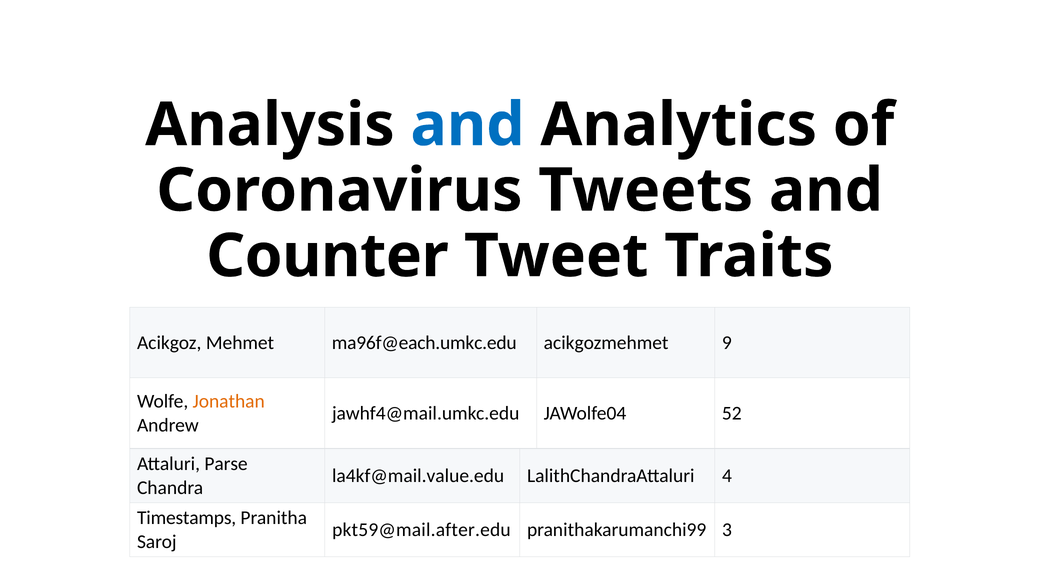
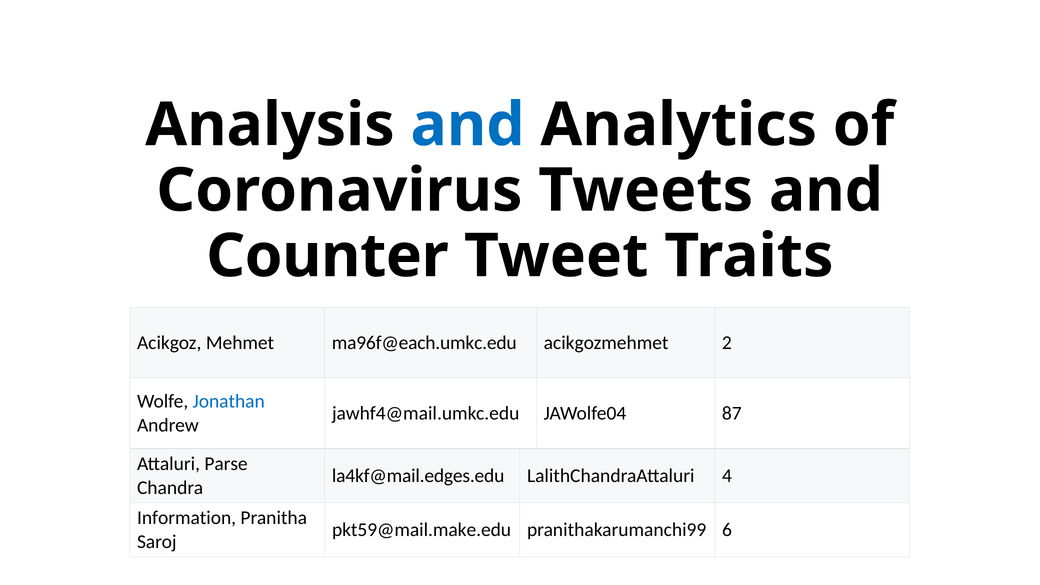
9: 9 -> 2
Jonathan colour: orange -> blue
52: 52 -> 87
la4kf@mail.value.edu: la4kf@mail.value.edu -> la4kf@mail.edges.edu
Timestamps: Timestamps -> Information
pkt59@mail.after.edu: pkt59@mail.after.edu -> pkt59@mail.make.edu
3: 3 -> 6
